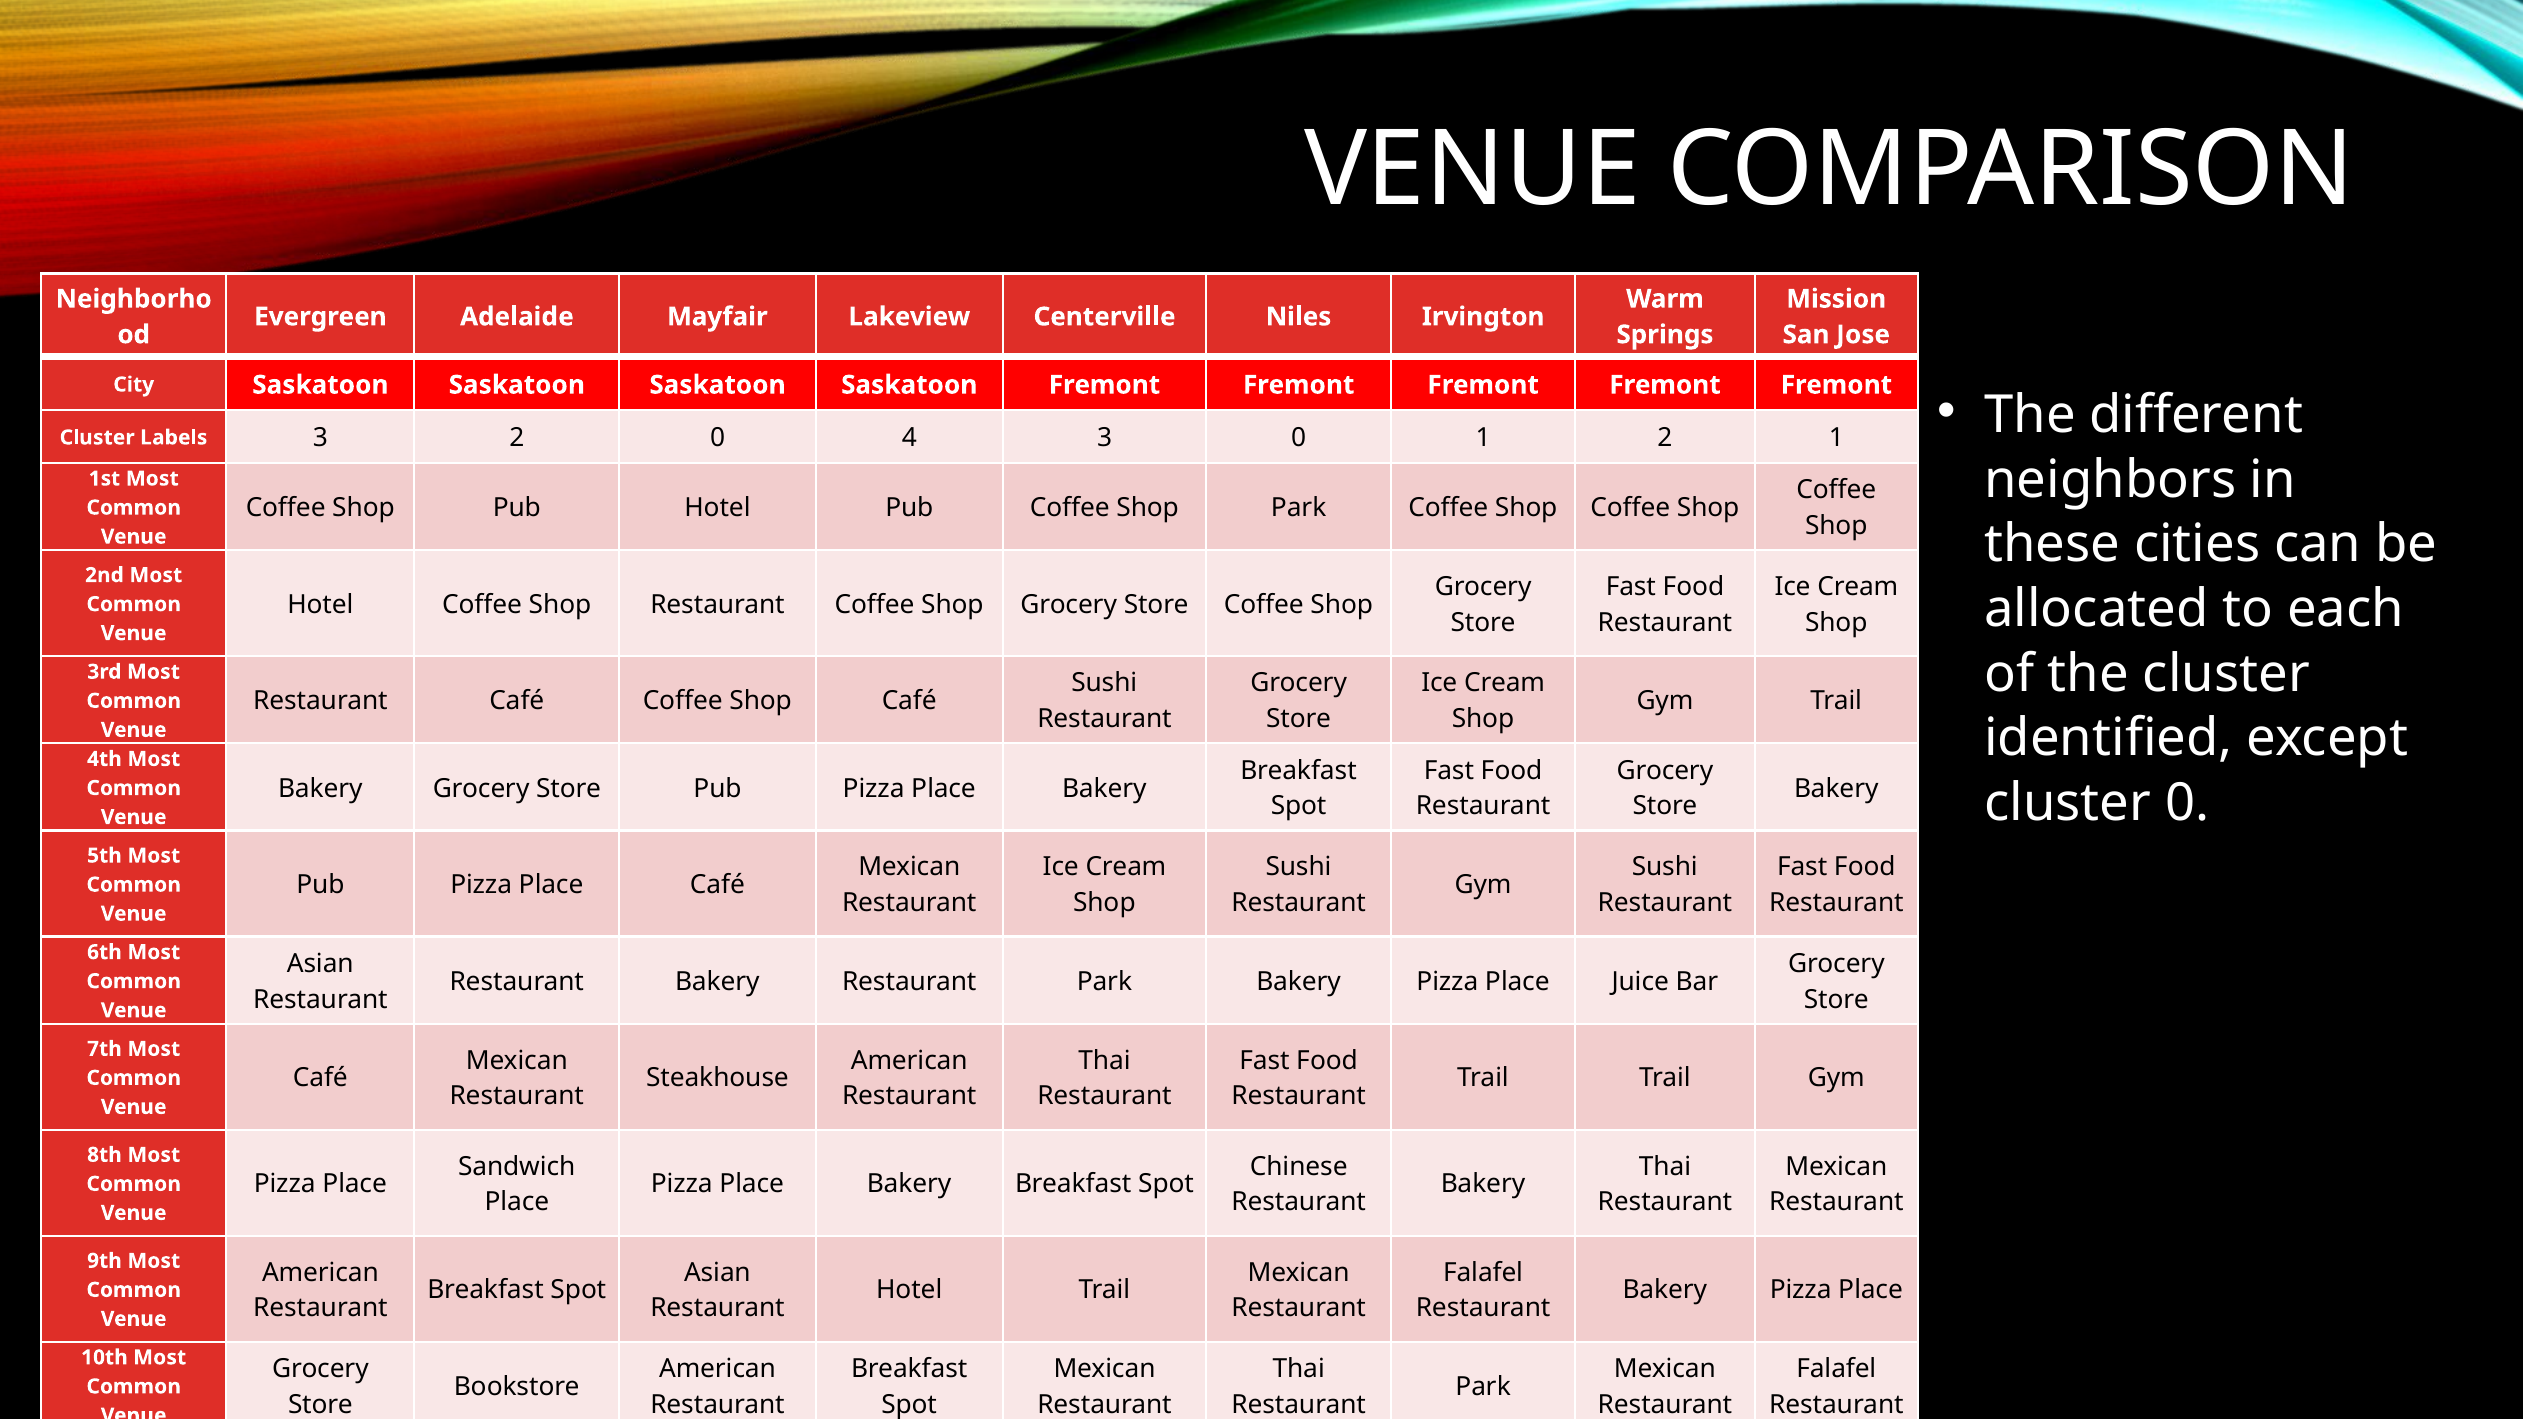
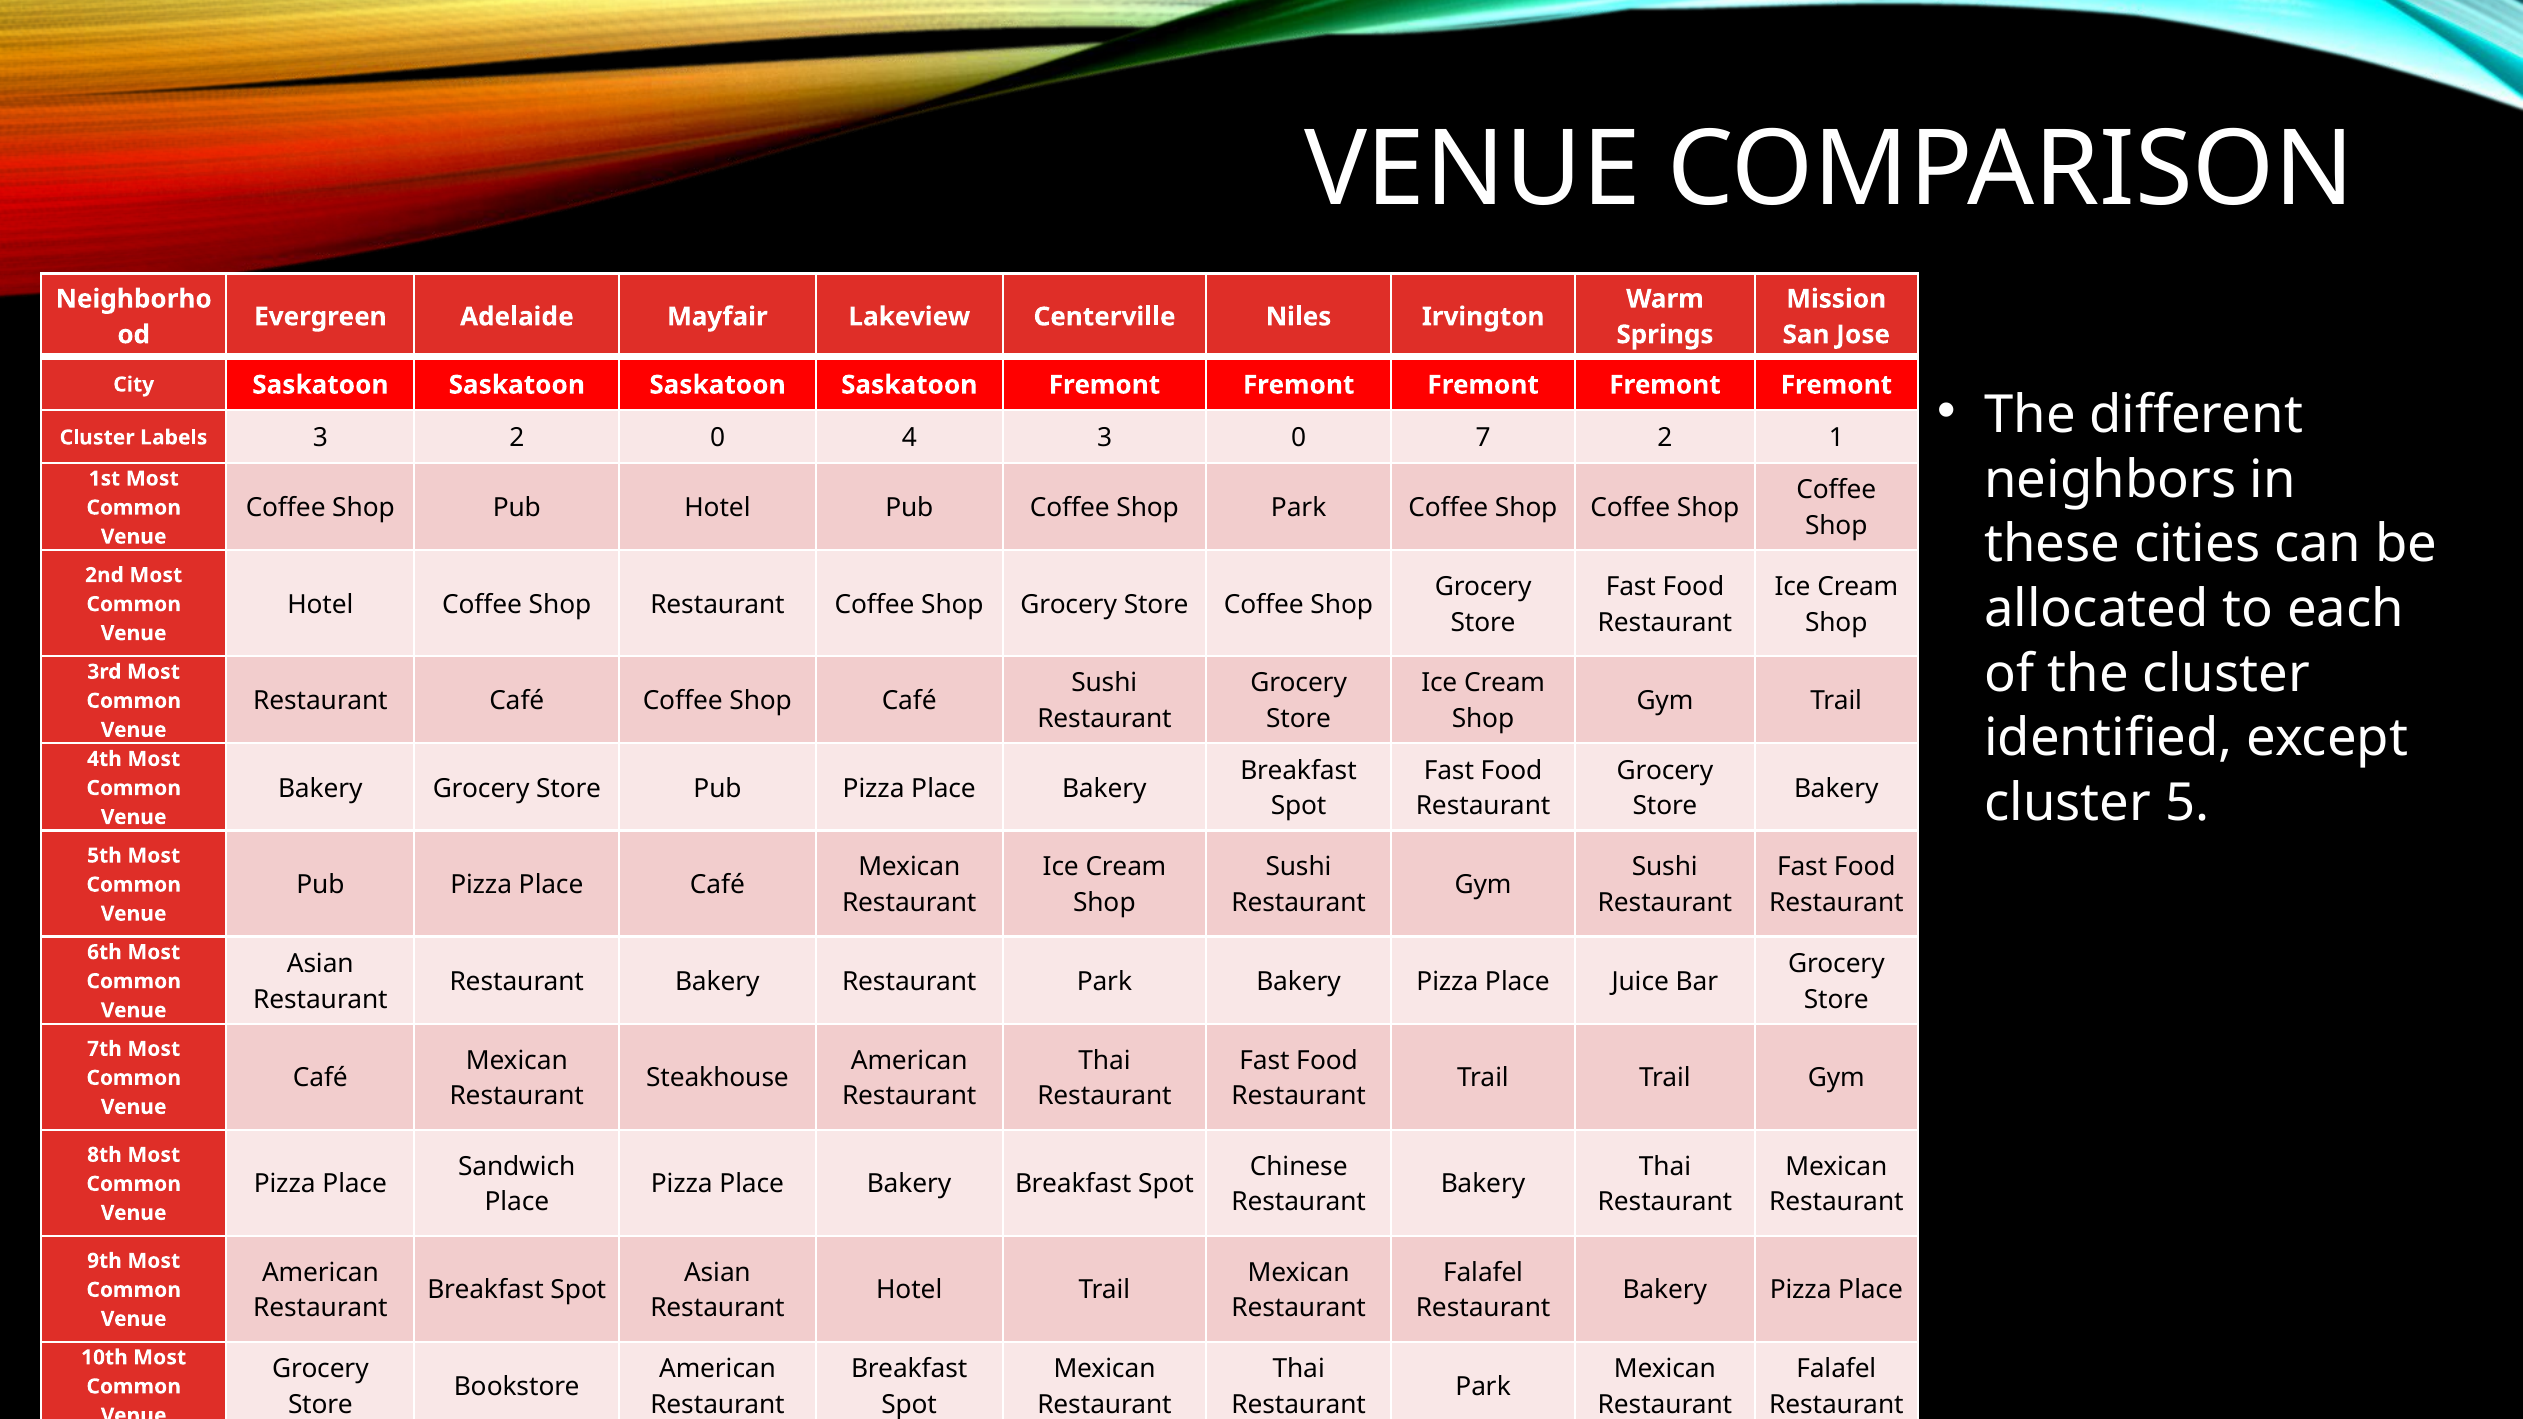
0 1: 1 -> 7
cluster 0: 0 -> 5
